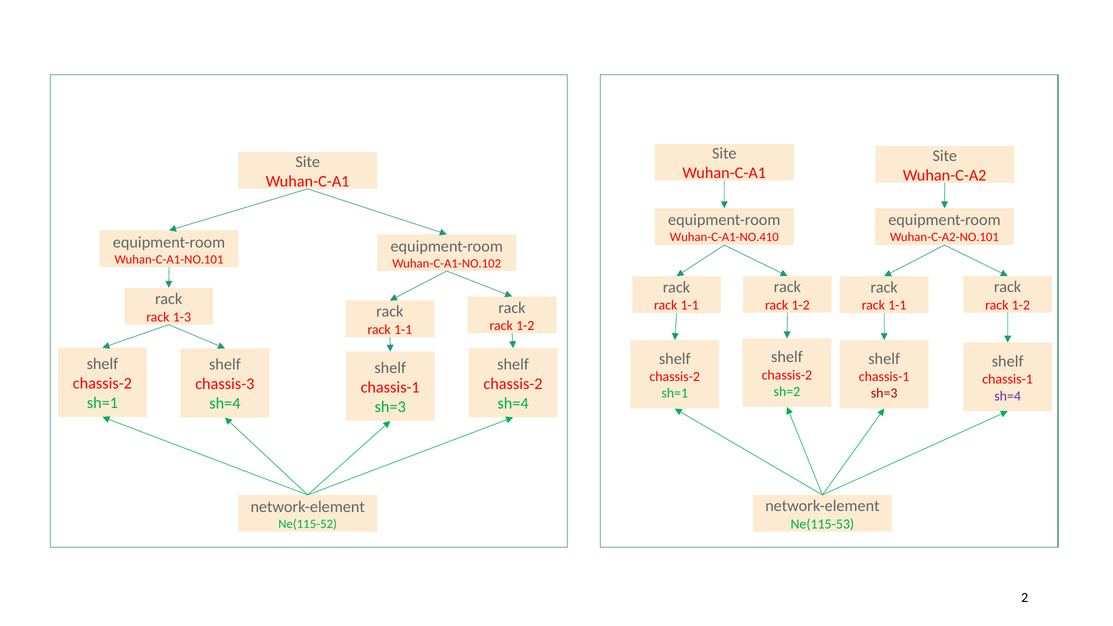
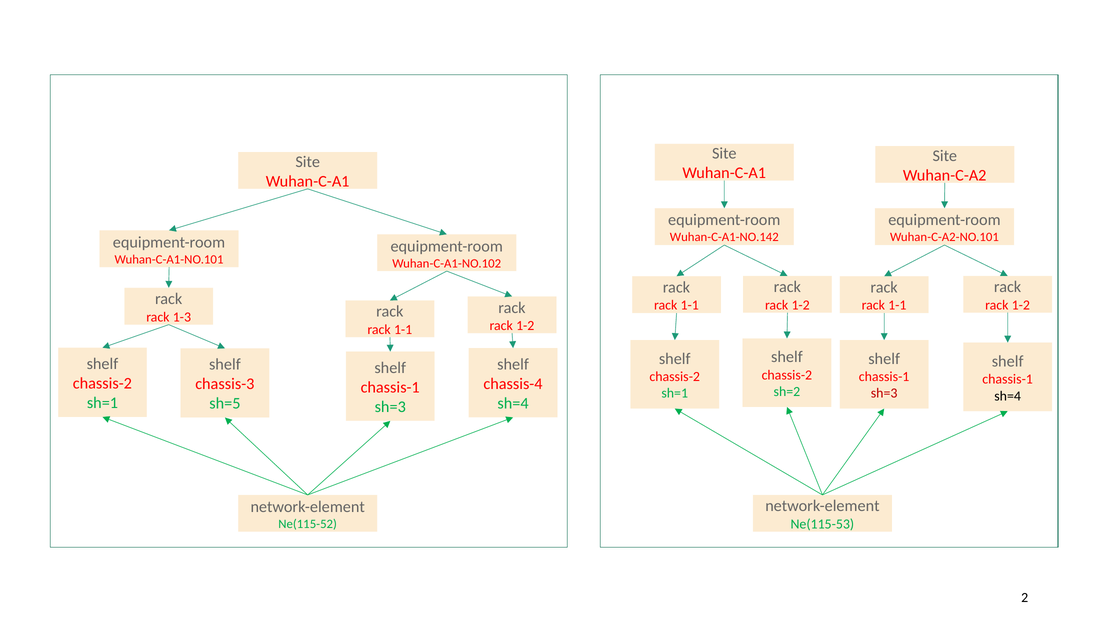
Wuhan-C-A1-NO.410: Wuhan-C-A1-NO.410 -> Wuhan-C-A1-NO.142
chassis-2 at (513, 384): chassis-2 -> chassis-4
sh=4 at (1008, 396) colour: purple -> black
sh=4 at (225, 404): sh=4 -> sh=5
